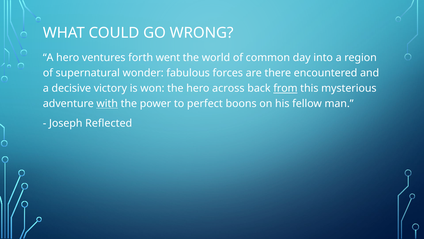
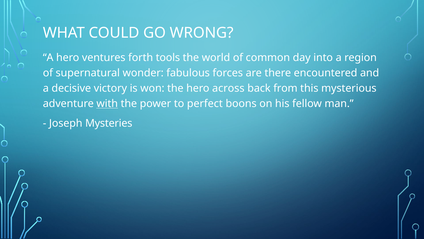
went: went -> tools
from underline: present -> none
Reflected: Reflected -> Mysteries
